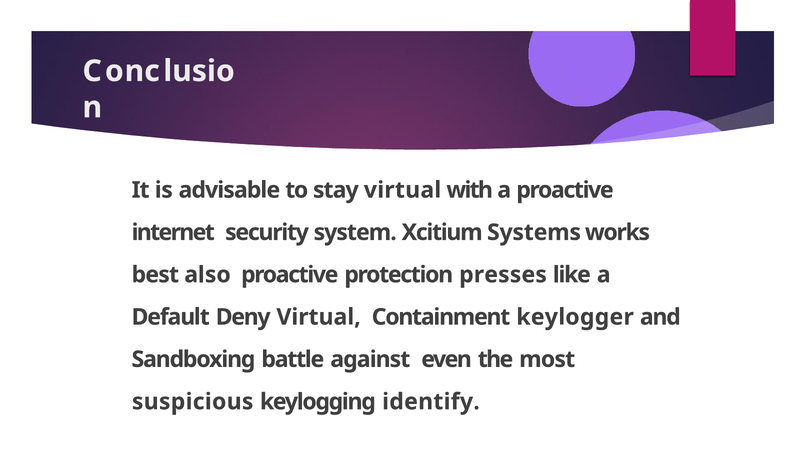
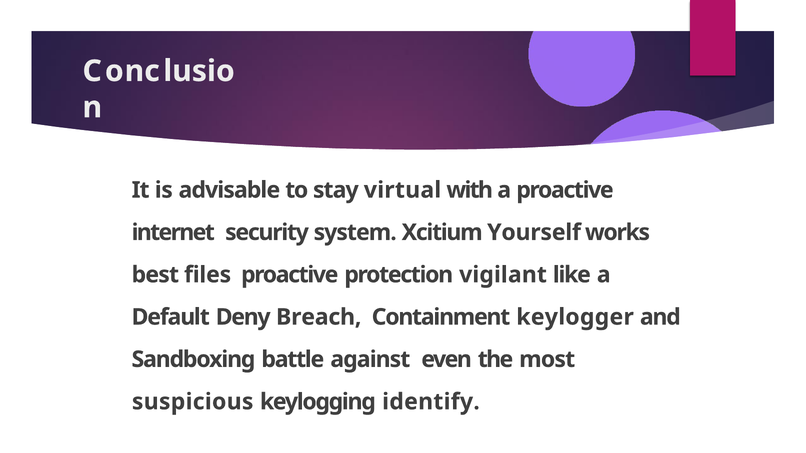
Systems: Systems -> Yourself
also: also -> files
presses: presses -> vigilant
Deny Virtual: Virtual -> Breach
